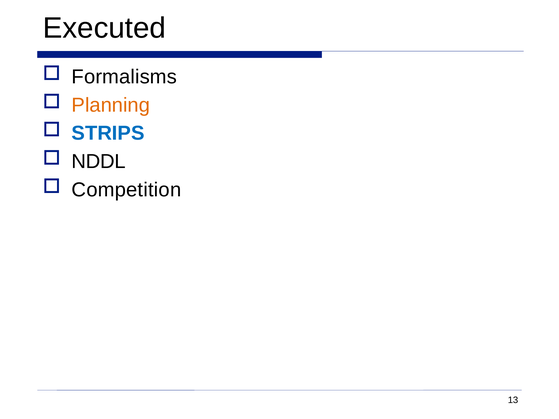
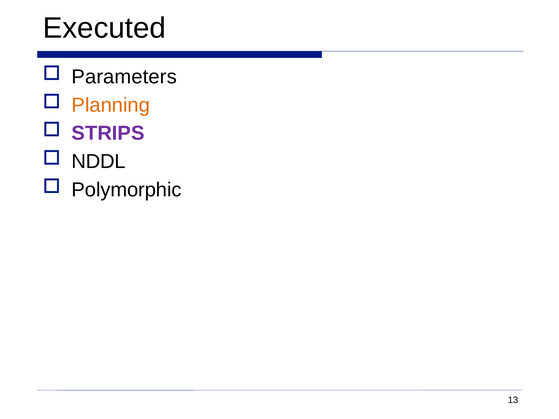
Formalisms: Formalisms -> Parameters
STRIPS colour: blue -> purple
Competition: Competition -> Polymorphic
